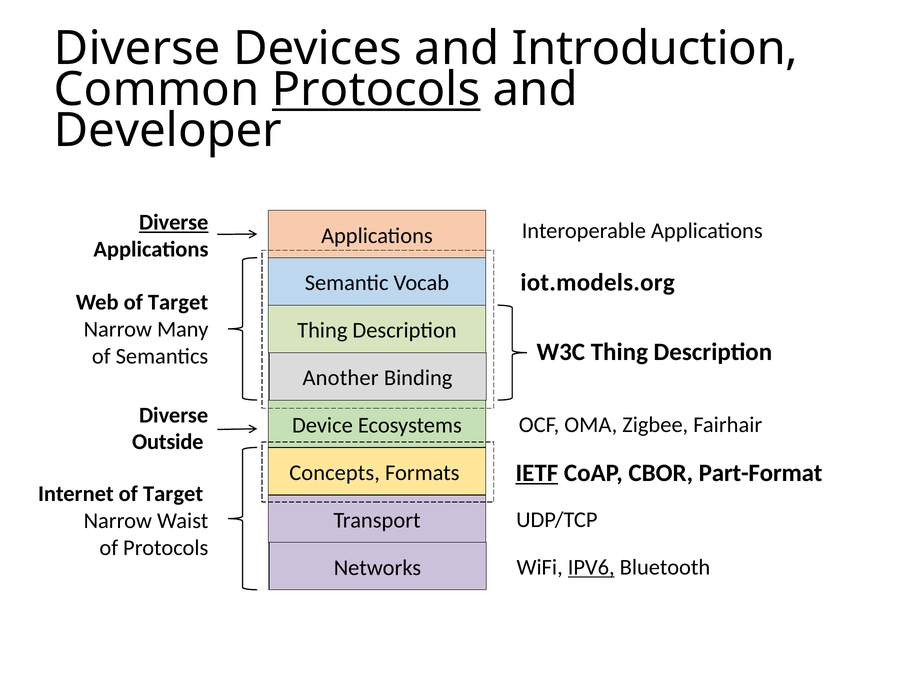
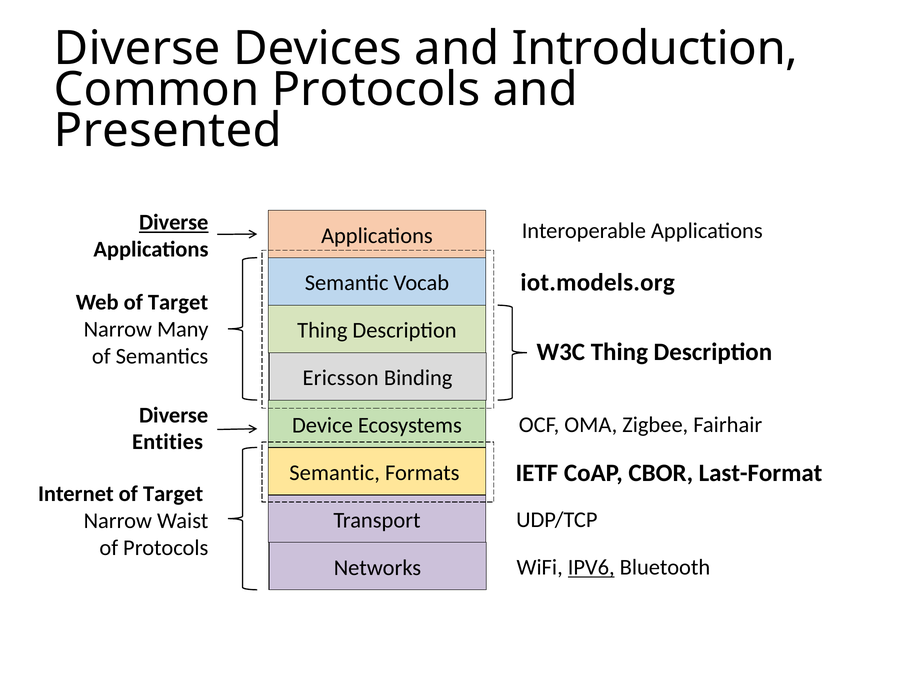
Protocols at (376, 89) underline: present -> none
Developer: Developer -> Presented
Another: Another -> Ericsson
Outside: Outside -> Entities
Concepts at (335, 473): Concepts -> Semantic
IETF underline: present -> none
Part-Format: Part-Format -> Last-Format
